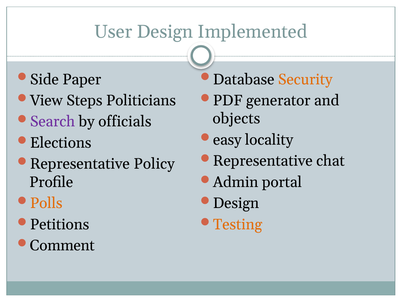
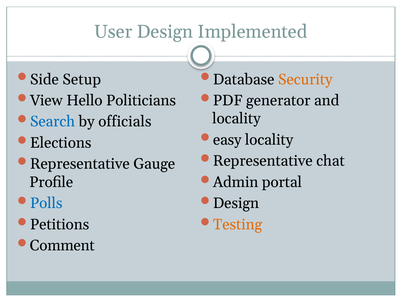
Paper: Paper -> Setup
Steps: Steps -> Hello
objects at (236, 118): objects -> locality
Search colour: purple -> blue
Policy: Policy -> Gauge
Polls colour: orange -> blue
